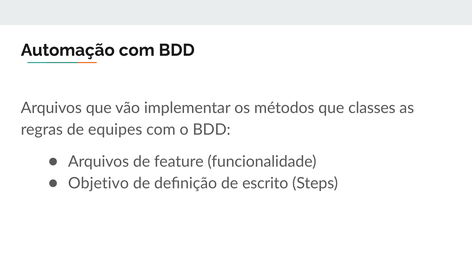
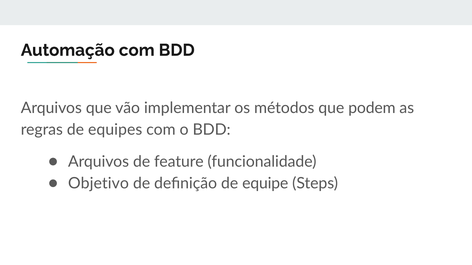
classes: classes -> podem
escrito: escrito -> equipe
